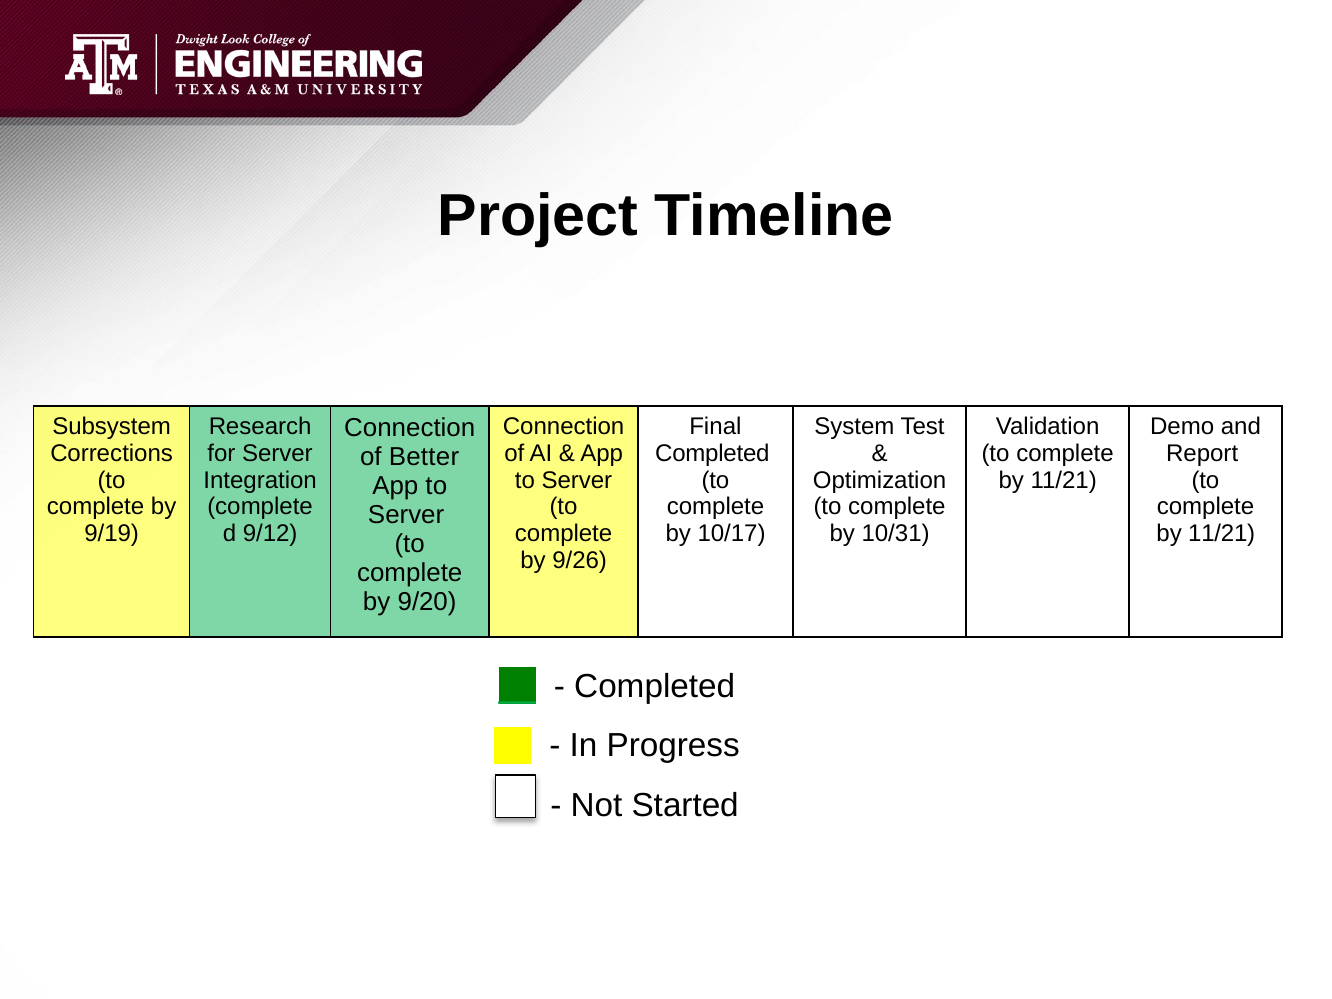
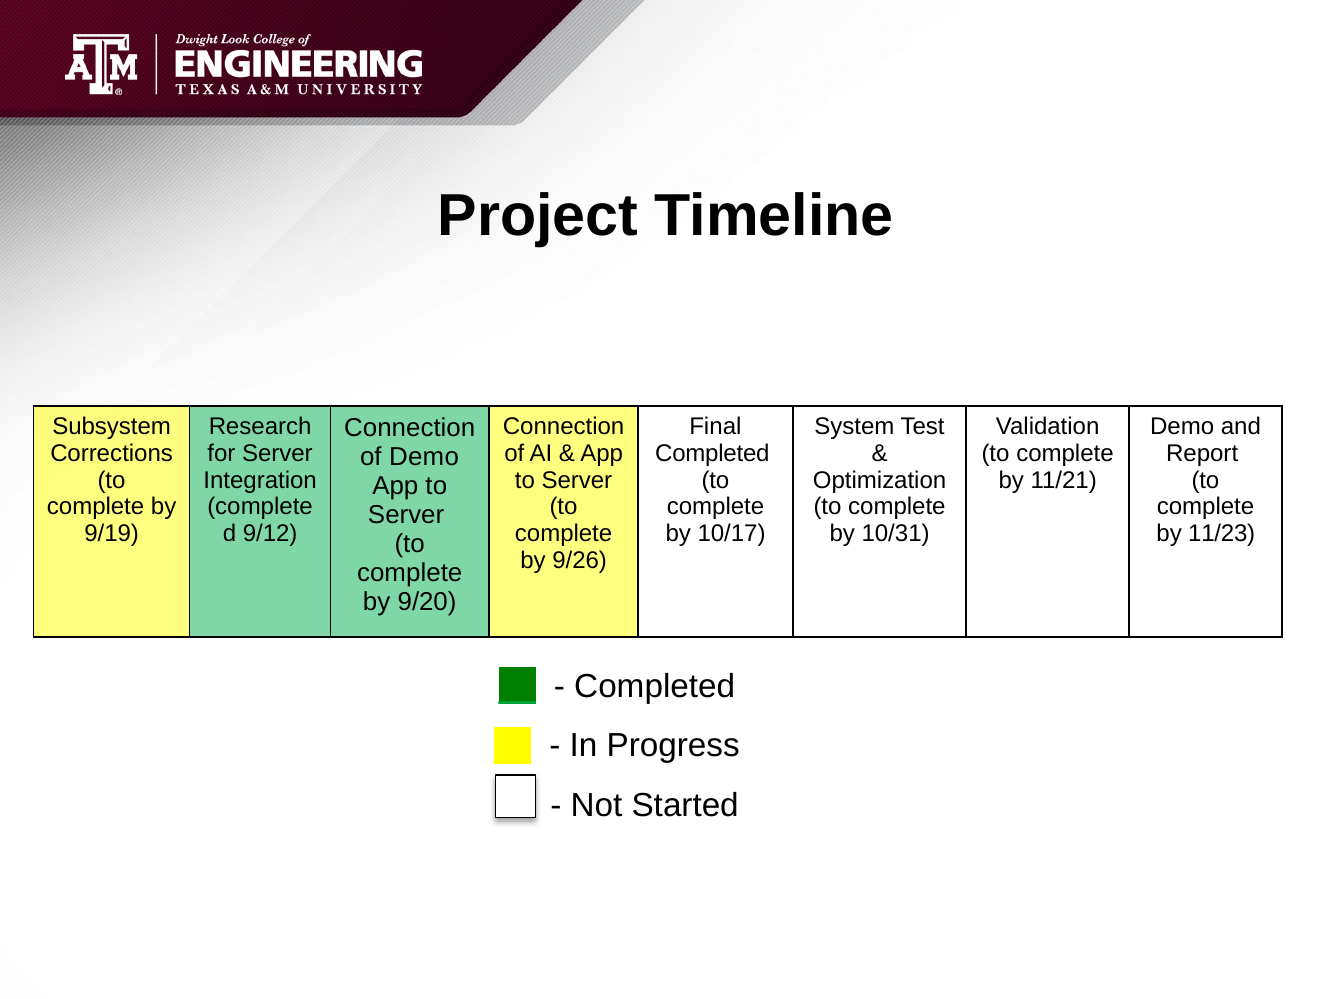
of Better: Better -> Demo
11/21 at (1222, 534): 11/21 -> 11/23
